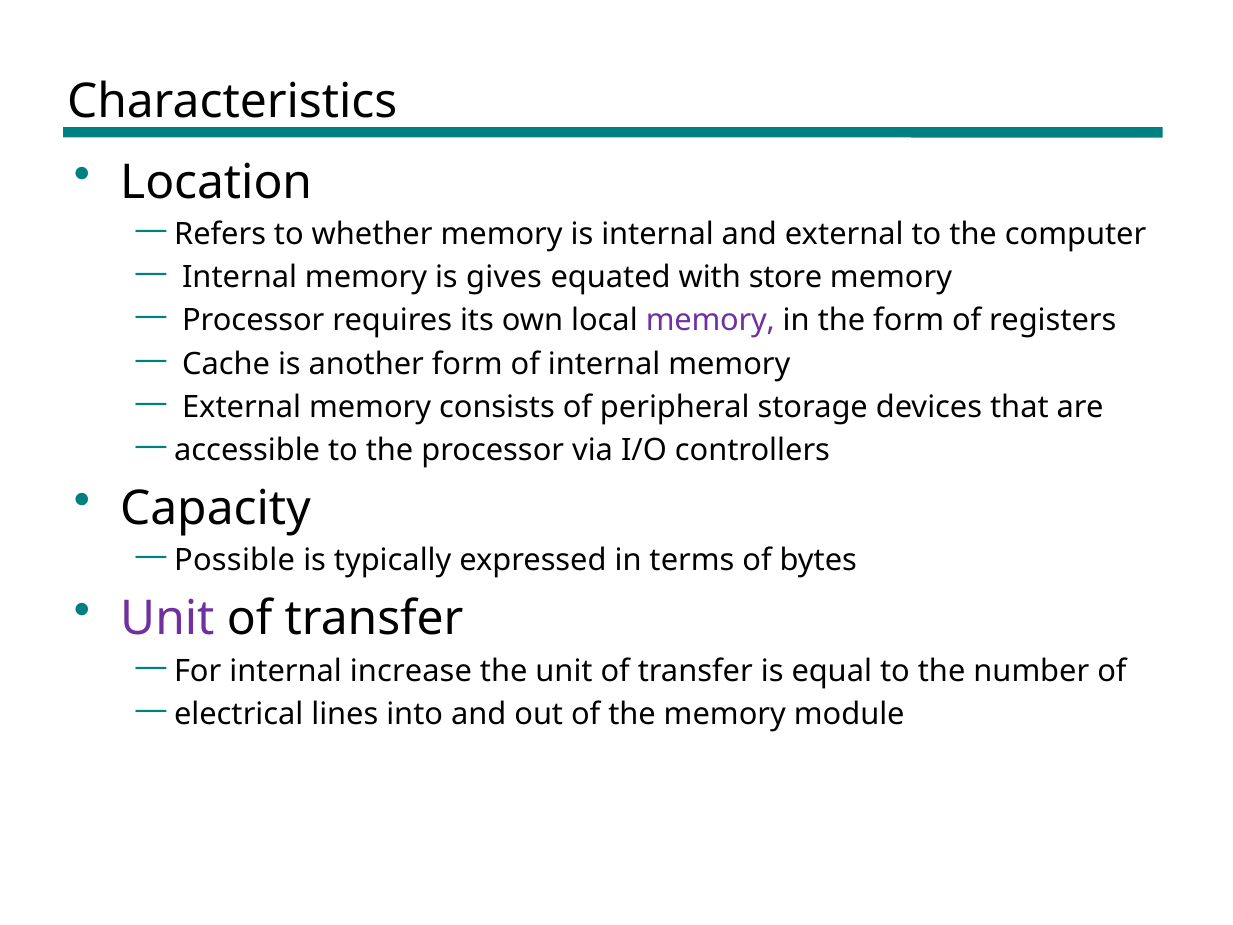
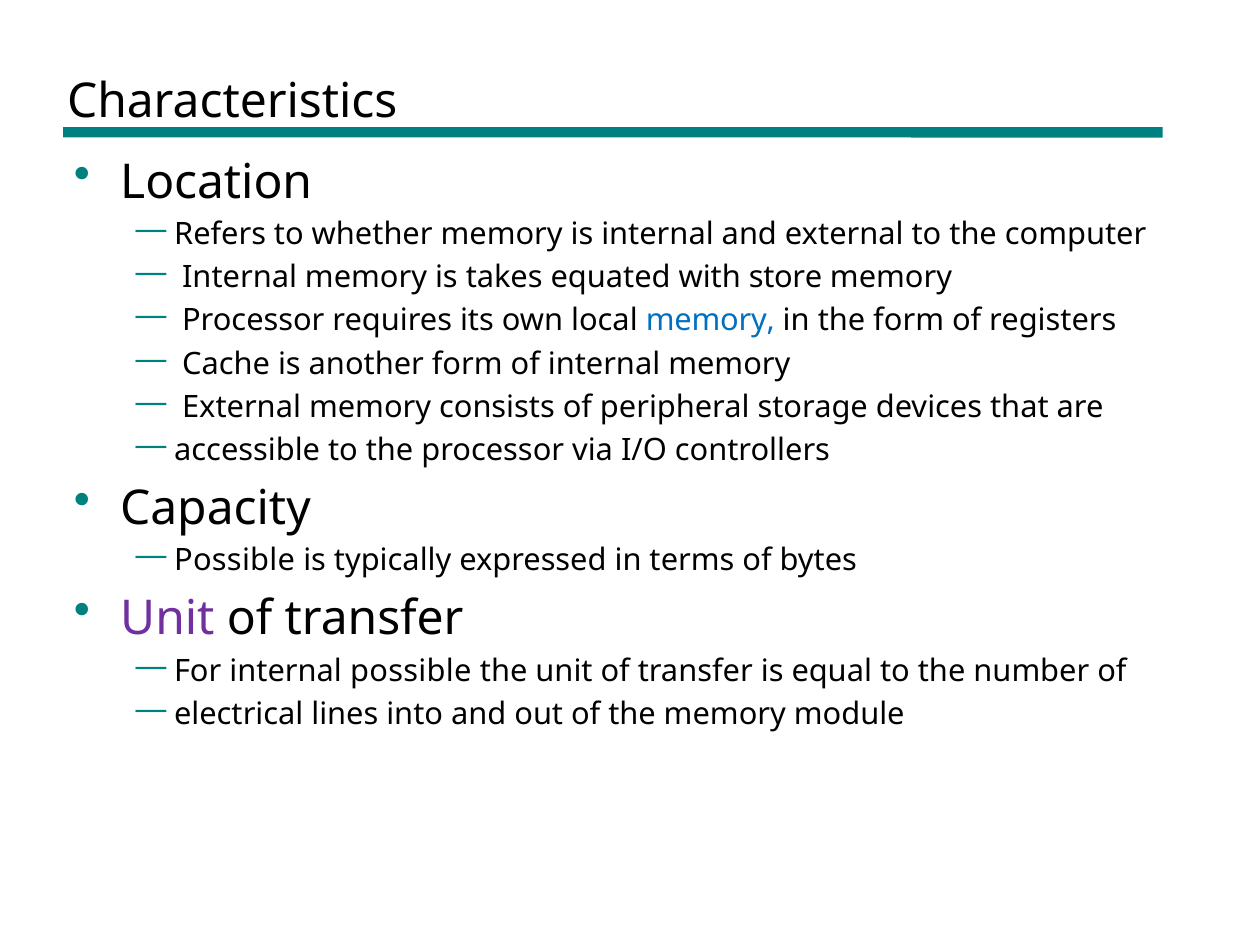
gives: gives -> takes
memory at (710, 321) colour: purple -> blue
internal increase: increase -> possible
